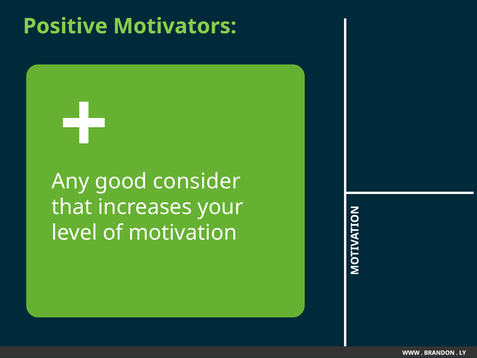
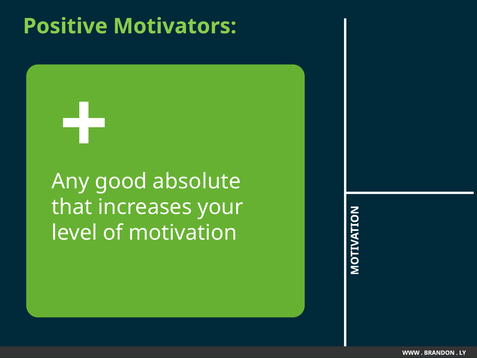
consider: consider -> absolute
